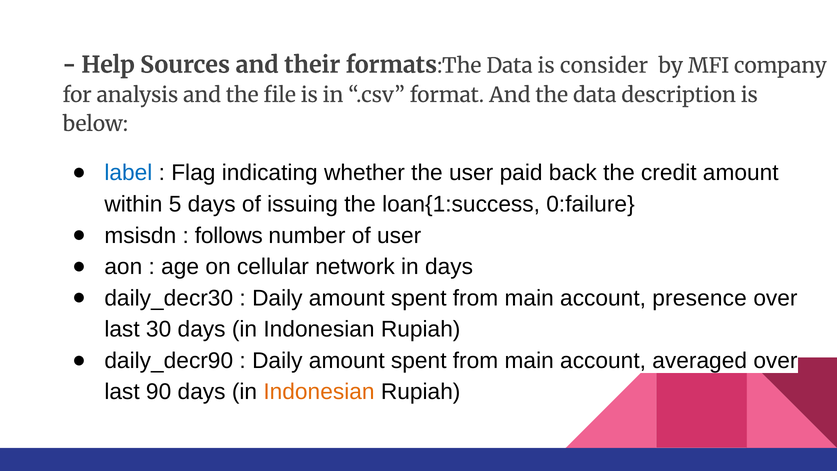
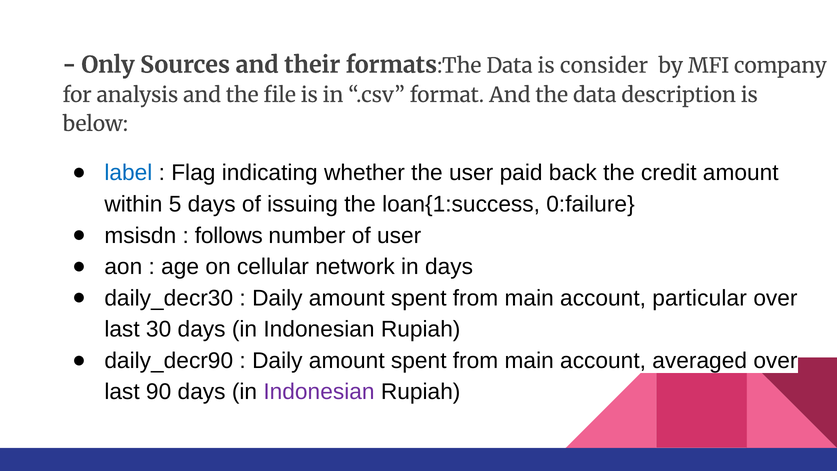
Help: Help -> Only
presence: presence -> particular
Indonesian at (319, 392) colour: orange -> purple
